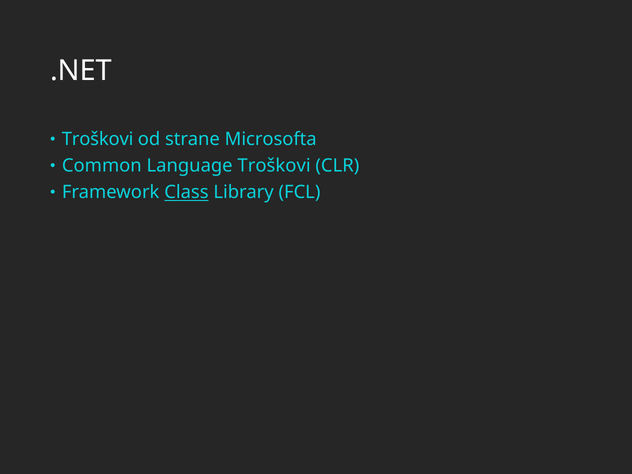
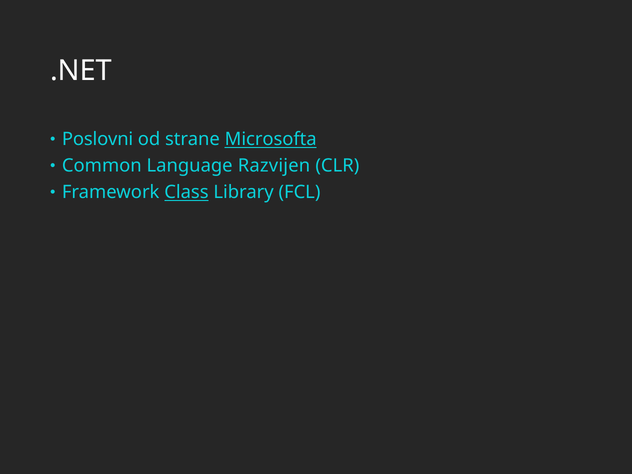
Troškovi at (98, 139): Troškovi -> Poslovni
Microsofta underline: none -> present
Language Troškovi: Troškovi -> Razvijen
